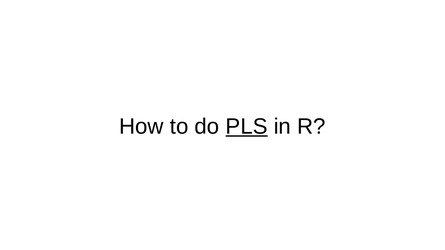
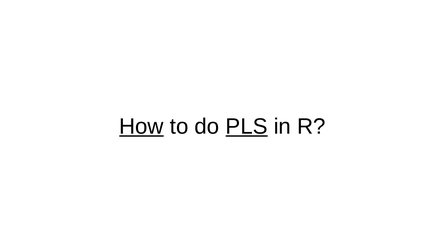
How underline: none -> present
